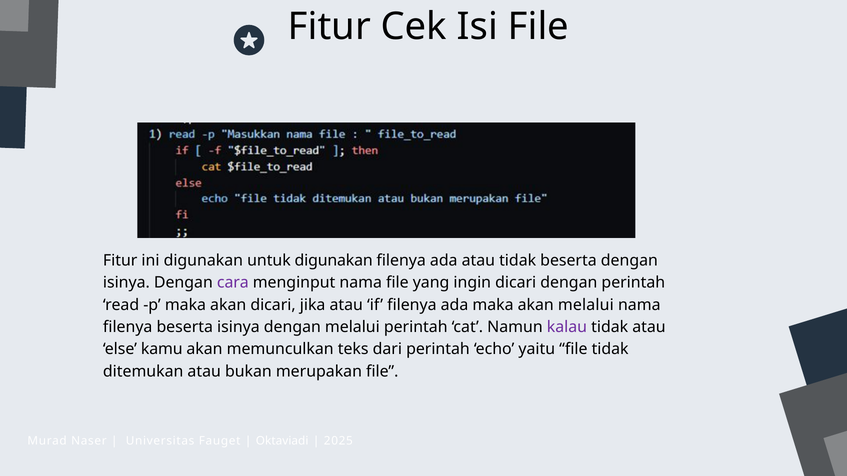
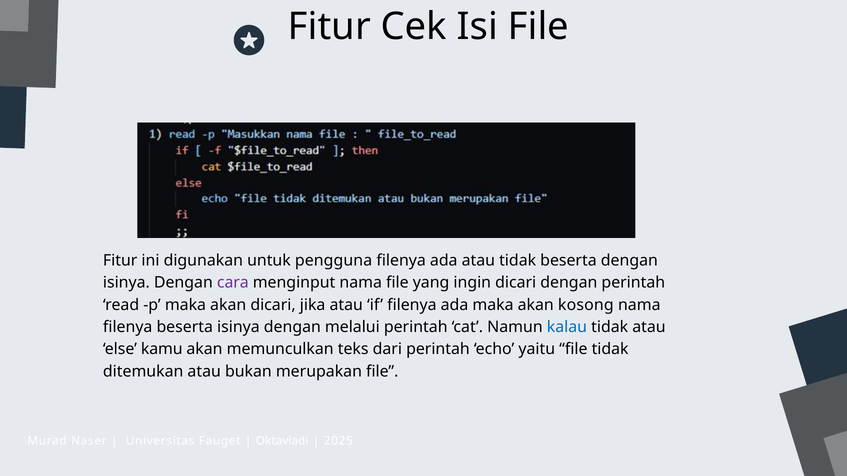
untuk digunakan: digunakan -> pengguna
akan melalui: melalui -> kosong
kalau colour: purple -> blue
